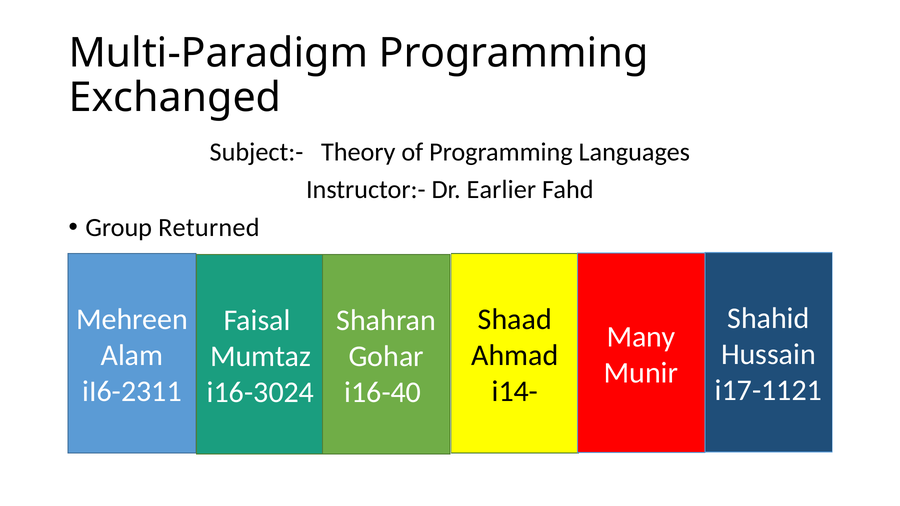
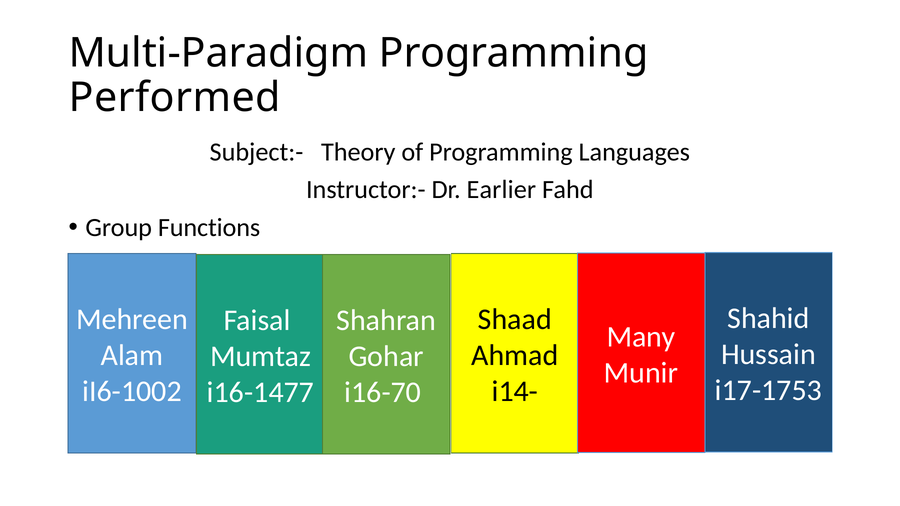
Exchanged: Exchanged -> Performed
Returned: Returned -> Functions
i17-1121: i17-1121 -> i17-1753
iI6-2311: iI6-2311 -> iI6-1002
i16-3024: i16-3024 -> i16-1477
i16-40: i16-40 -> i16-70
